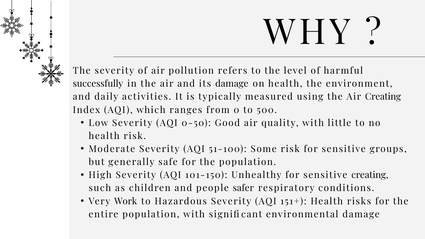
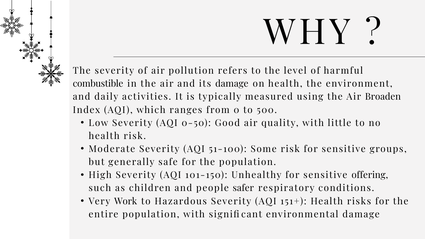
successfully: successfully -> combustible
Air Creating: Creating -> Broaden
sensitive creating: creating -> offering
